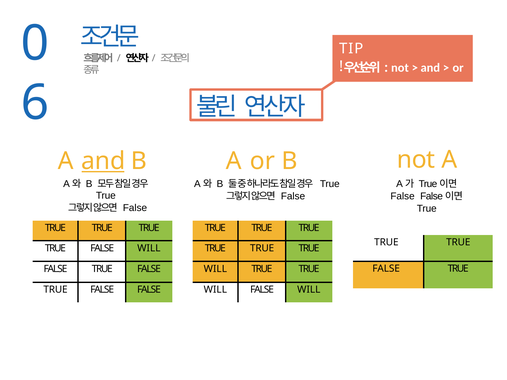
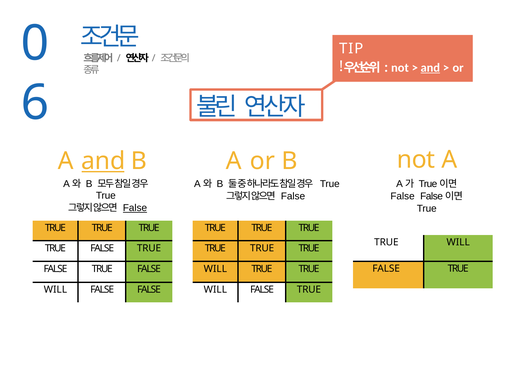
and at (430, 68) underline: none -> present
False at (135, 208) underline: none -> present
TRUE at (458, 243): TRUE -> WILL
WILL at (149, 248): WILL -> TRUE
TRUE at (56, 290): TRUE -> WILL
WILL at (309, 290): WILL -> TRUE
